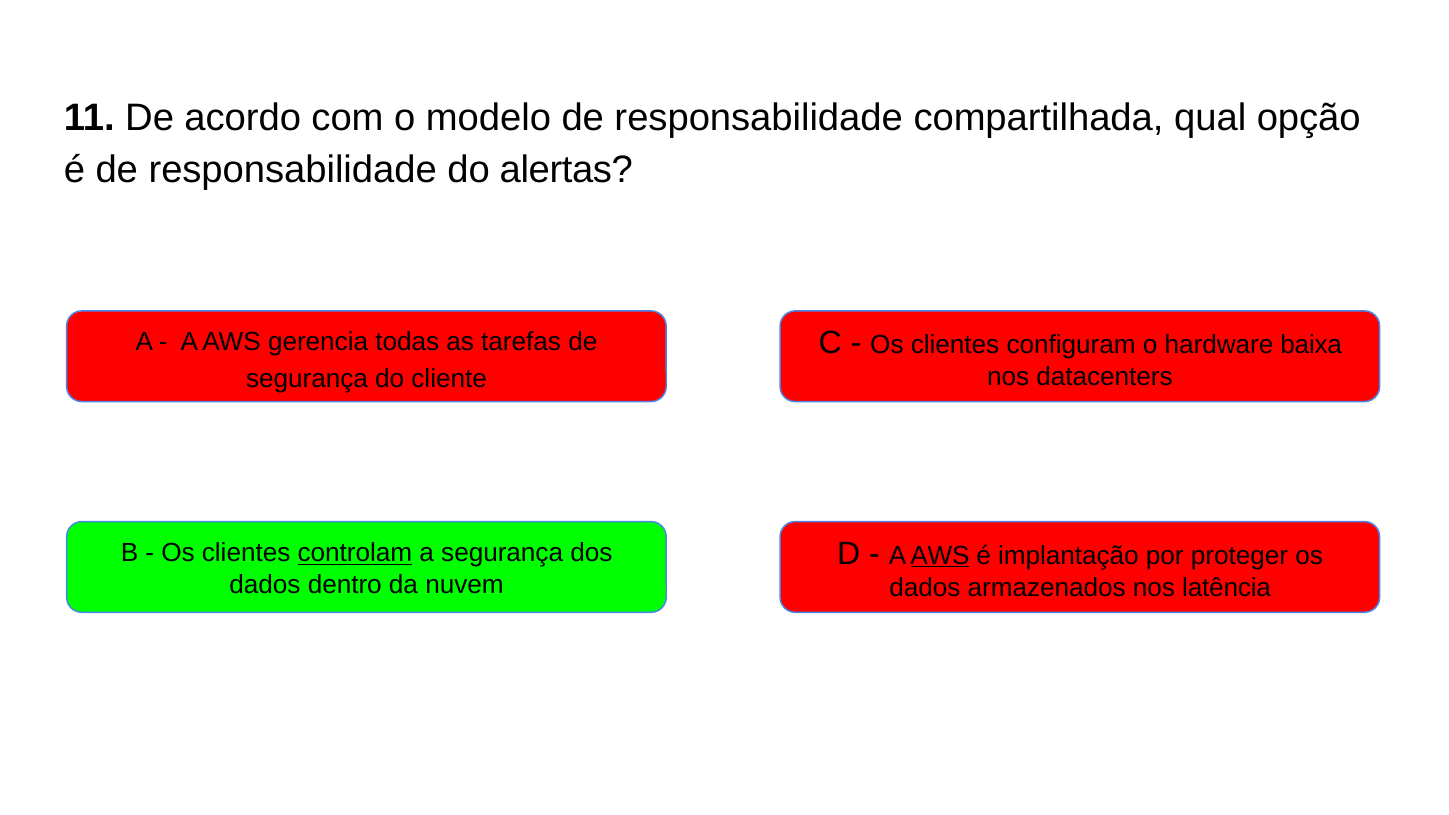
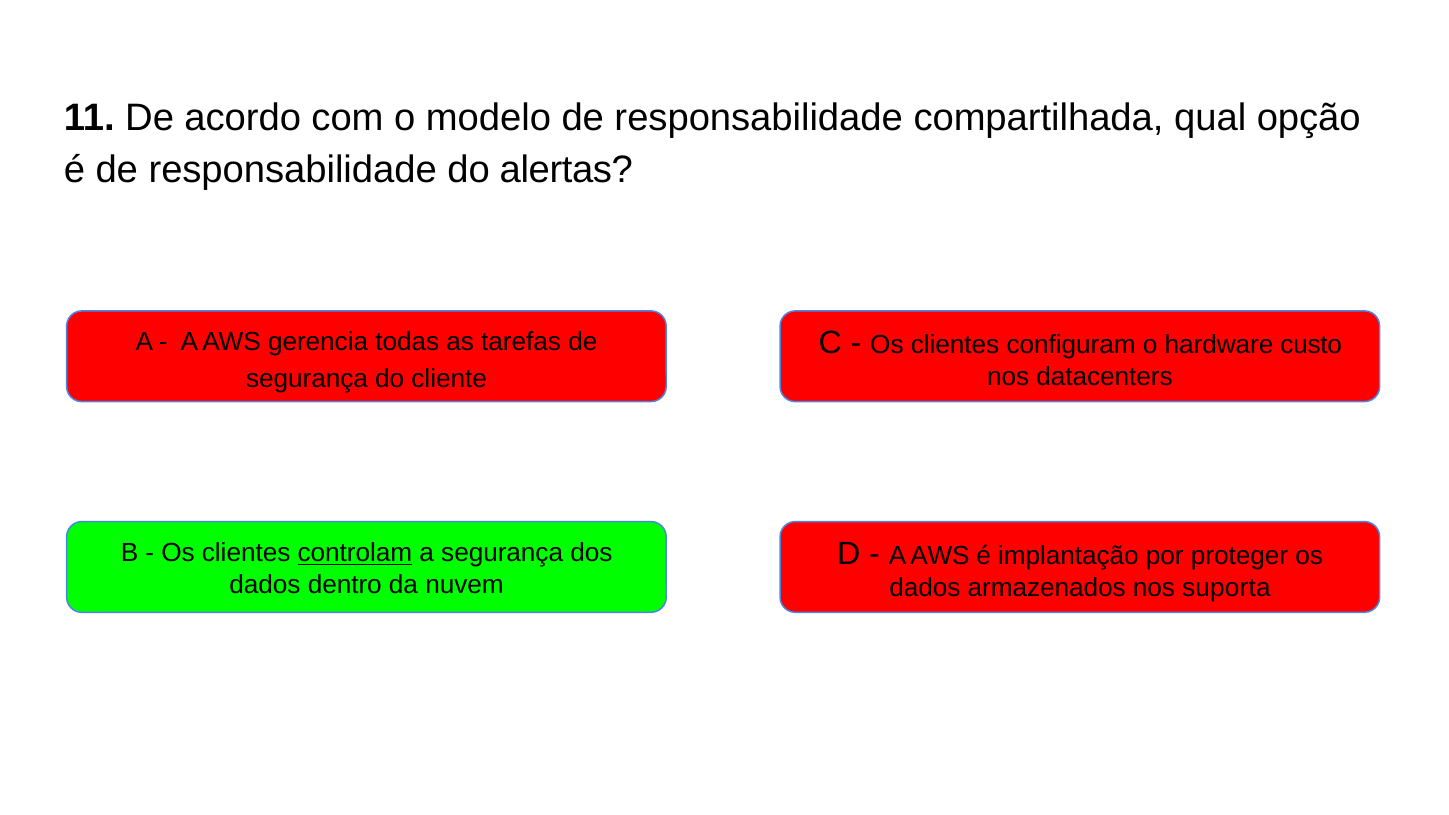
baixa: baixa -> custo
AWS at (940, 555) underline: present -> none
latência: latência -> suporta
